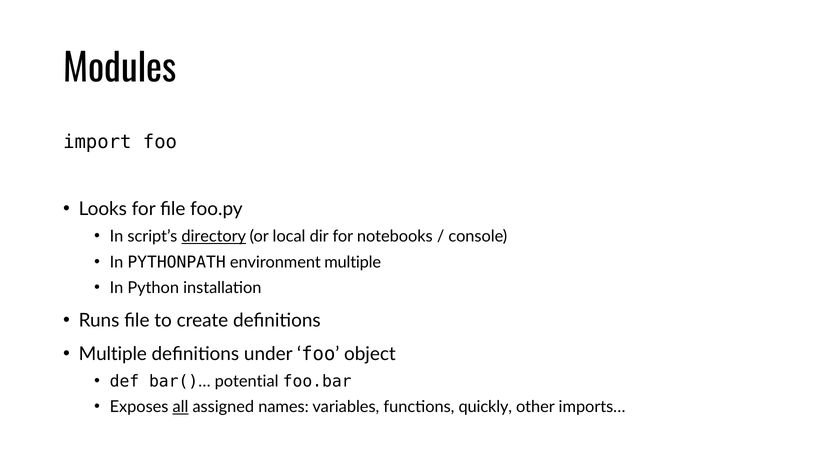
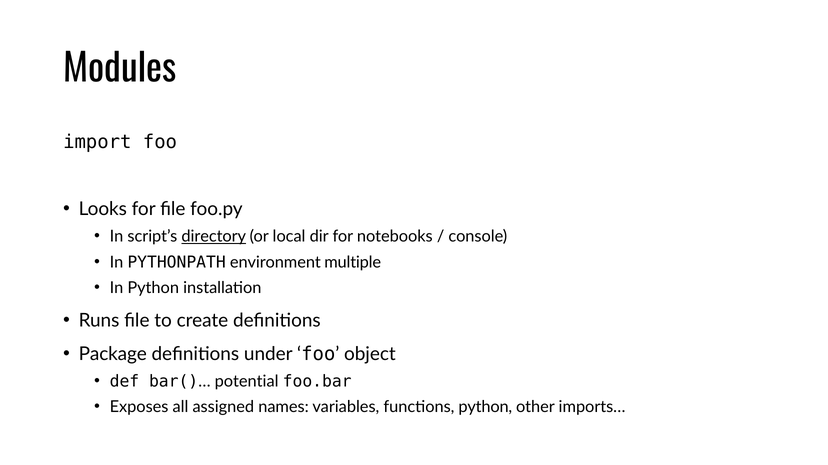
Multiple at (113, 354): Multiple -> Package
all underline: present -> none
functions quickly: quickly -> python
